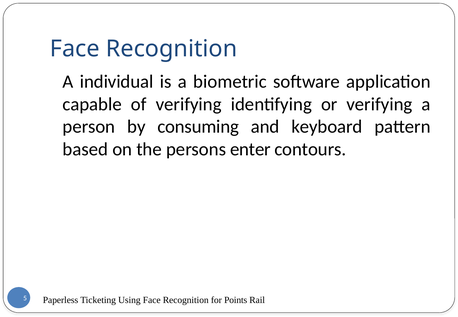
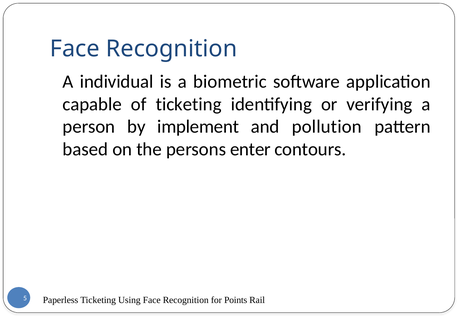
of verifying: verifying -> ticketing
consuming: consuming -> implement
keyboard: keyboard -> pollution
